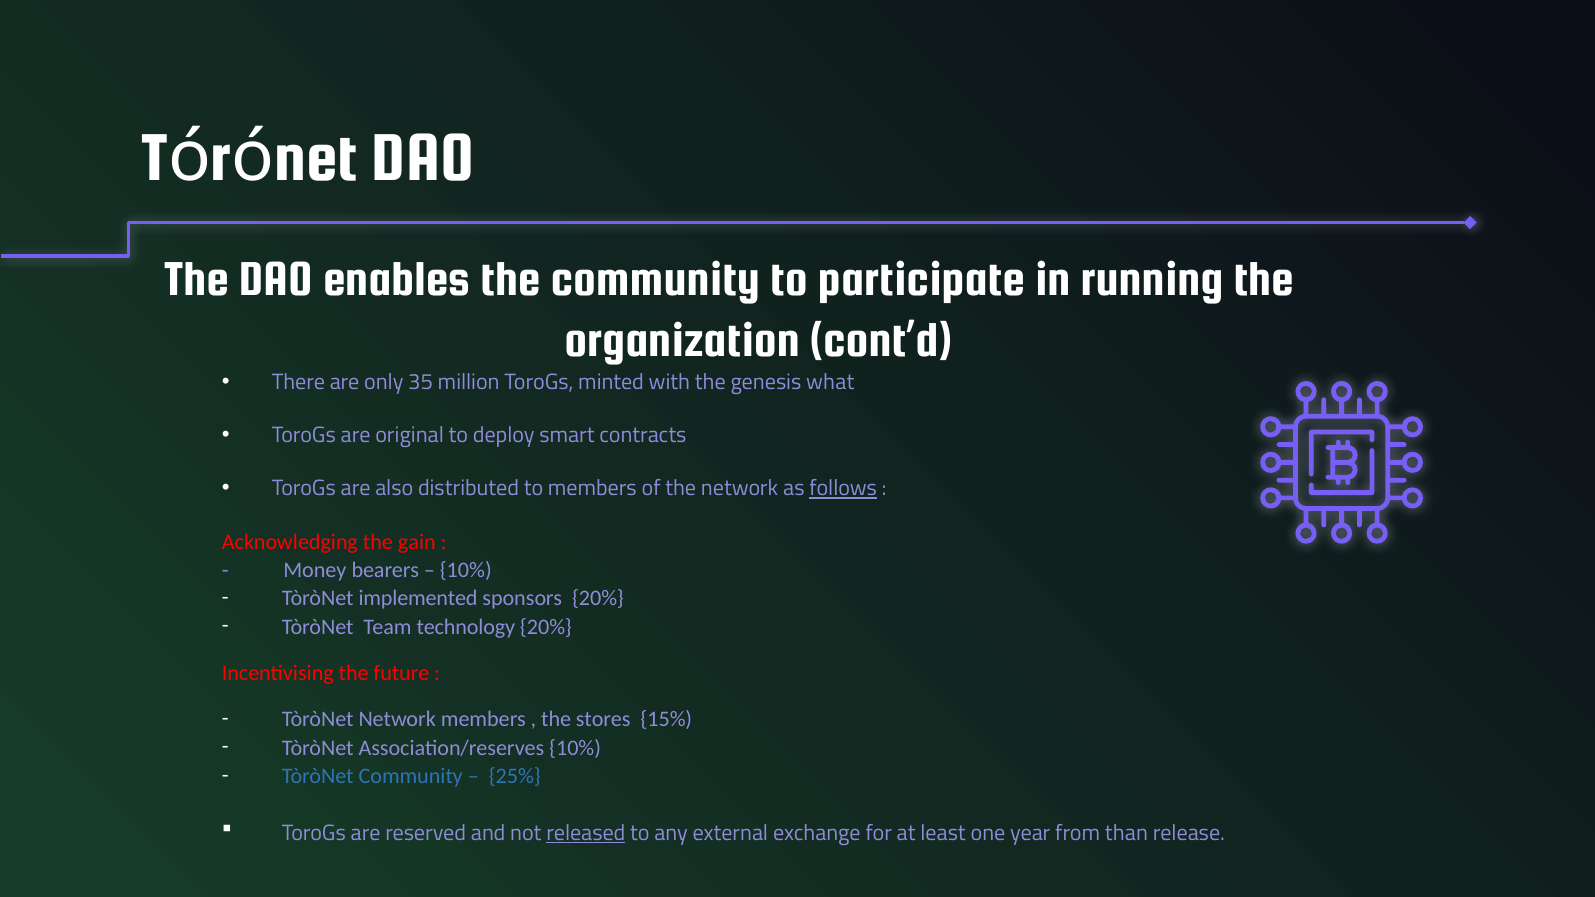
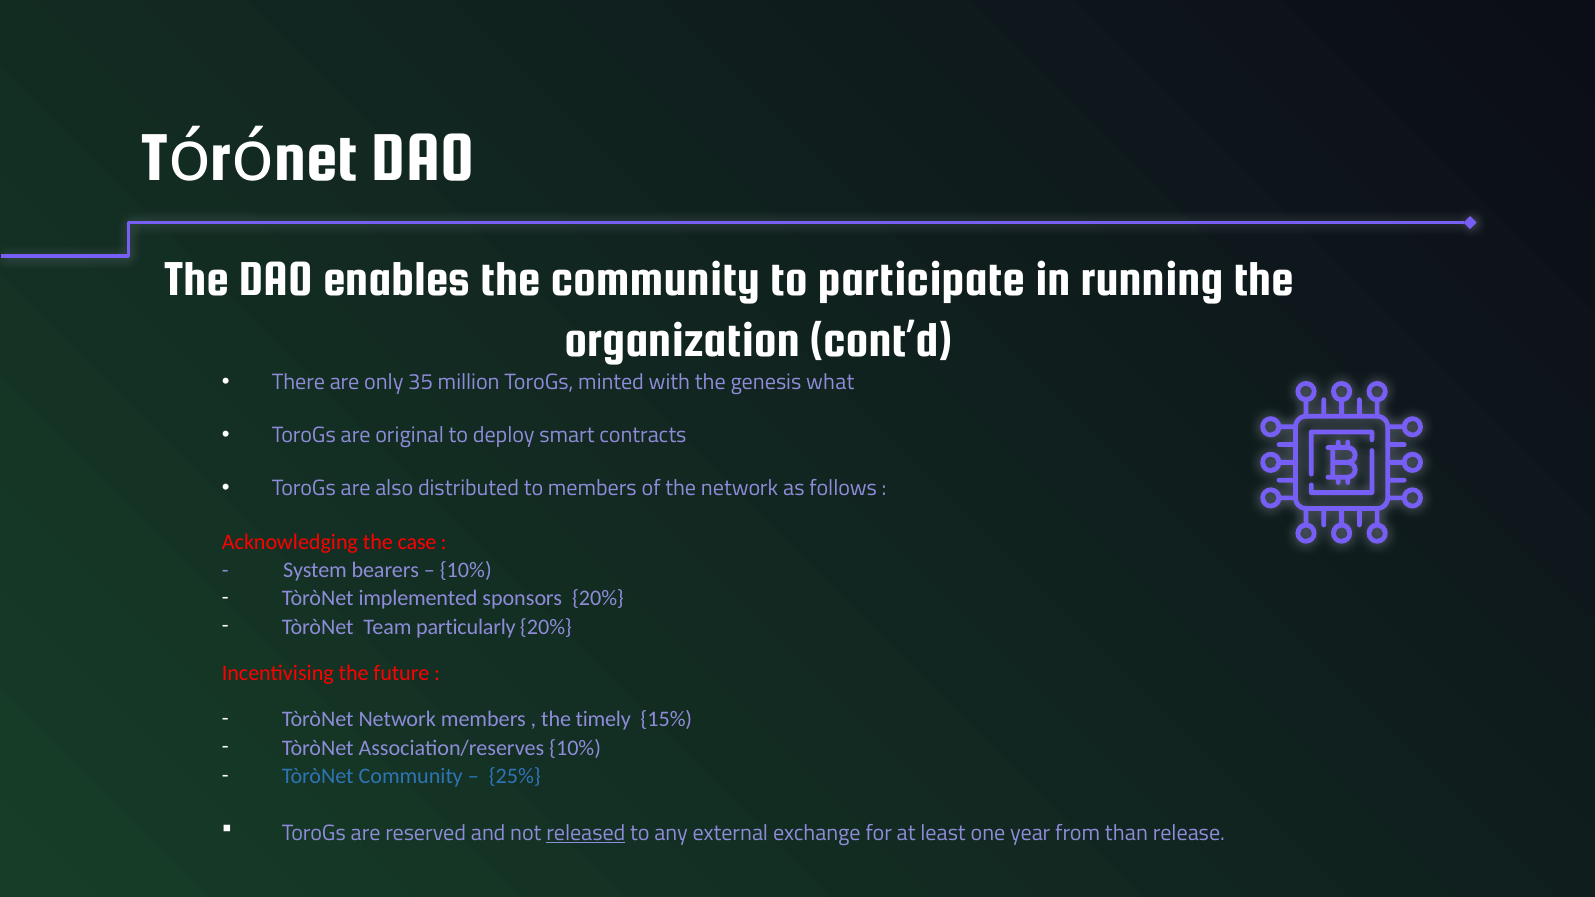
follows underline: present -> none
gain: gain -> case
Money: Money -> System
technology: technology -> particularly
stores: stores -> timely
